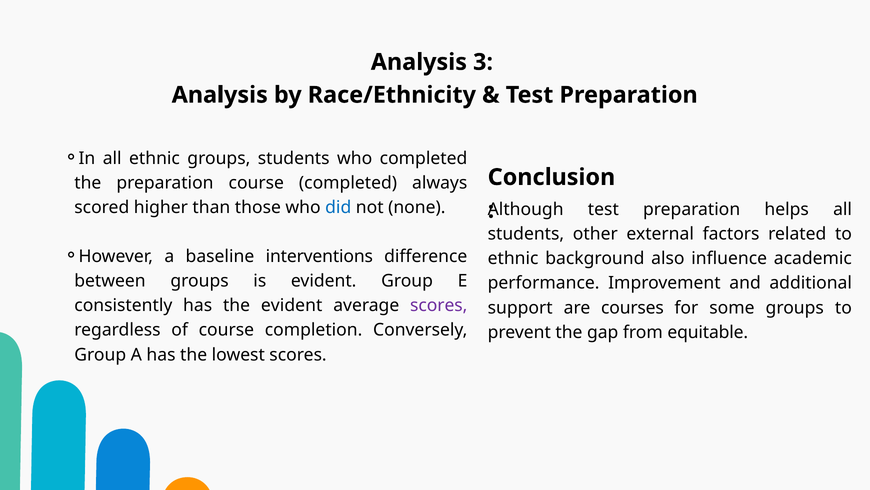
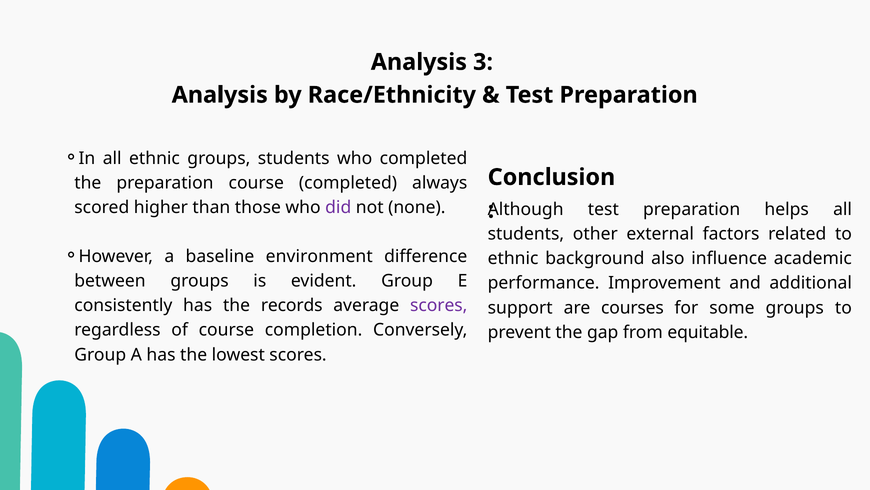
did colour: blue -> purple
interventions: interventions -> environment
the evident: evident -> records
